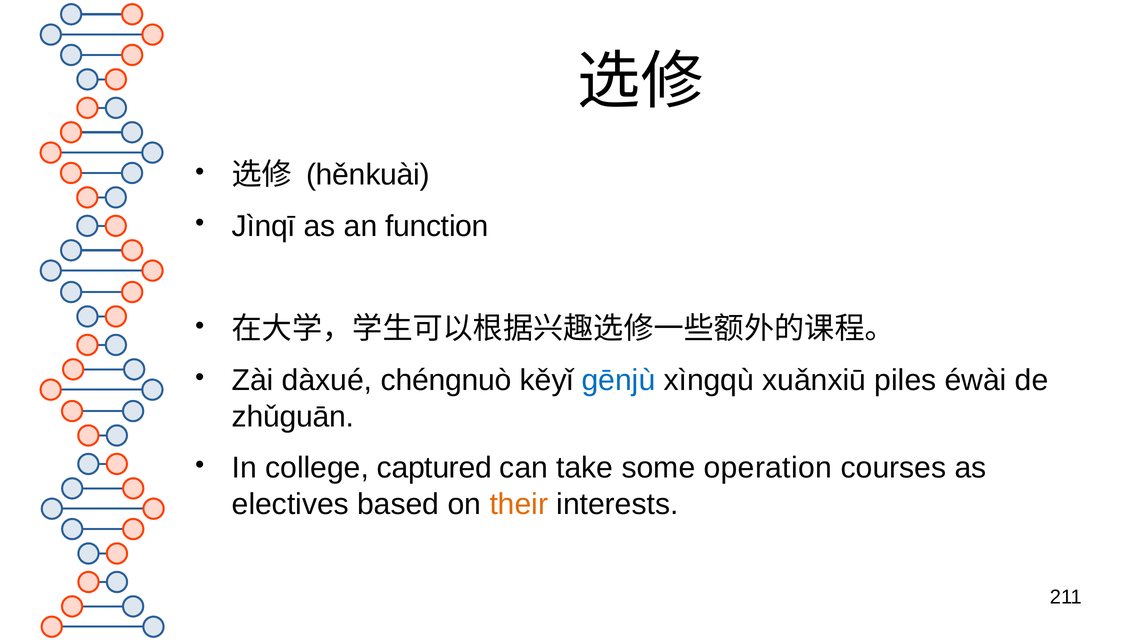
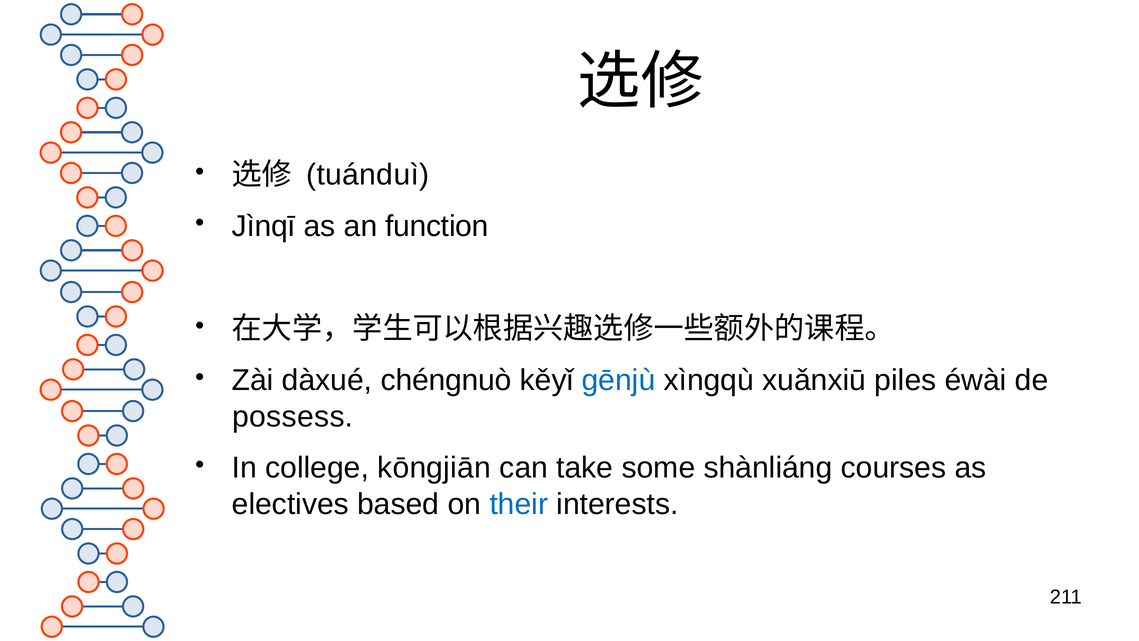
hěnkuài: hěnkuài -> tuánduì
zhǔguān: zhǔguān -> possess
captured: captured -> kōnɡjiān
operation: operation -> shànliáng
their colour: orange -> blue
